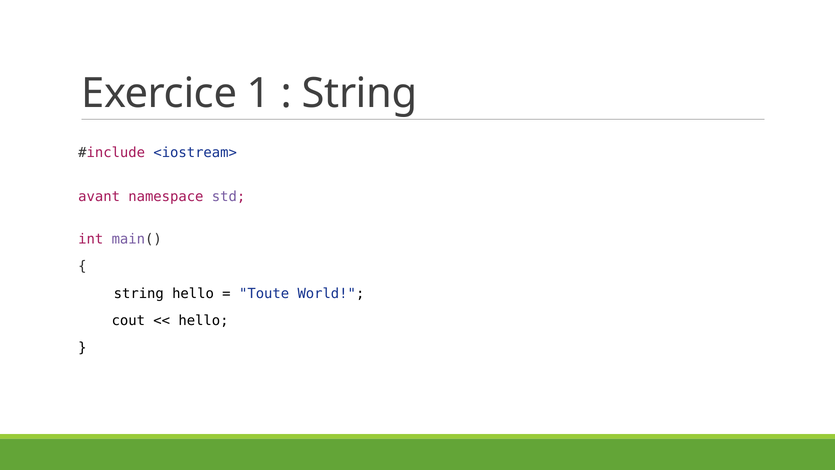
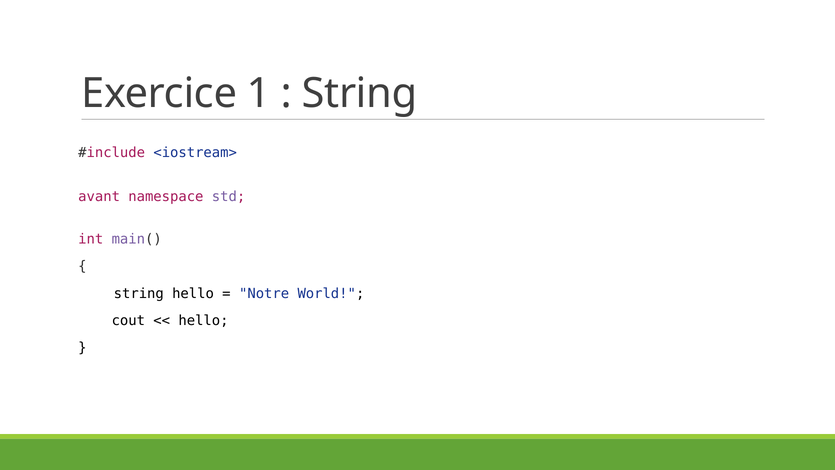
Toute: Toute -> Notre
